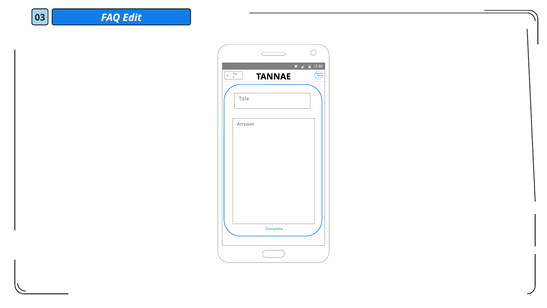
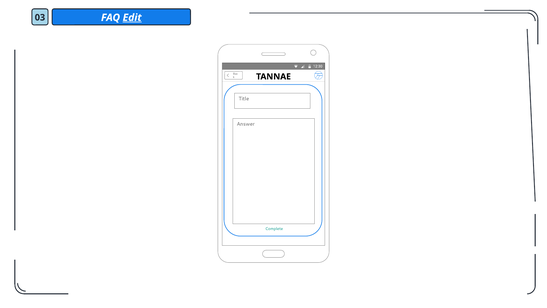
Edit underline: none -> present
